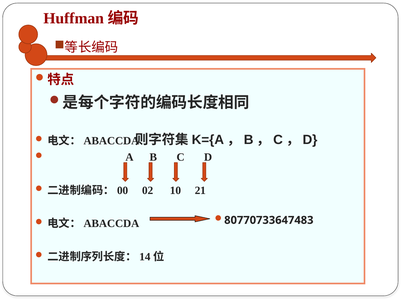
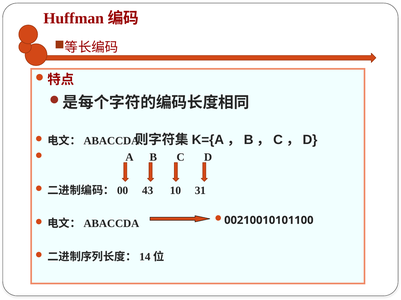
02: 02 -> 43
21: 21 -> 31
80770733647483: 80770733647483 -> 00210010101100
